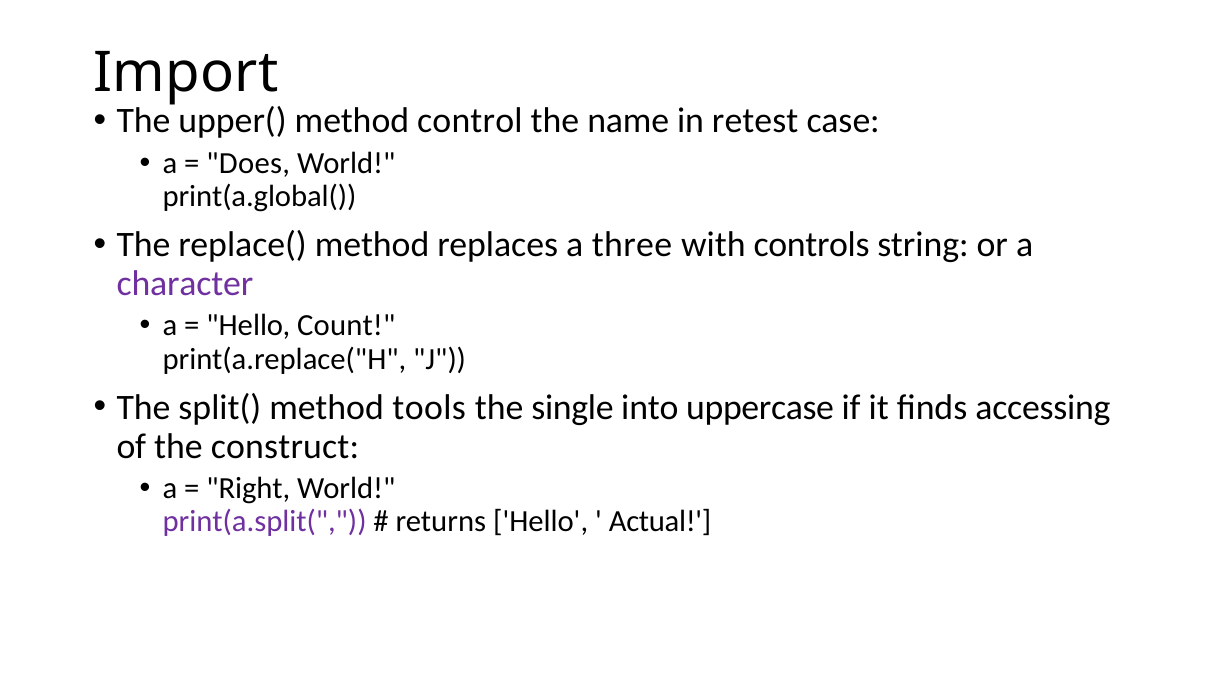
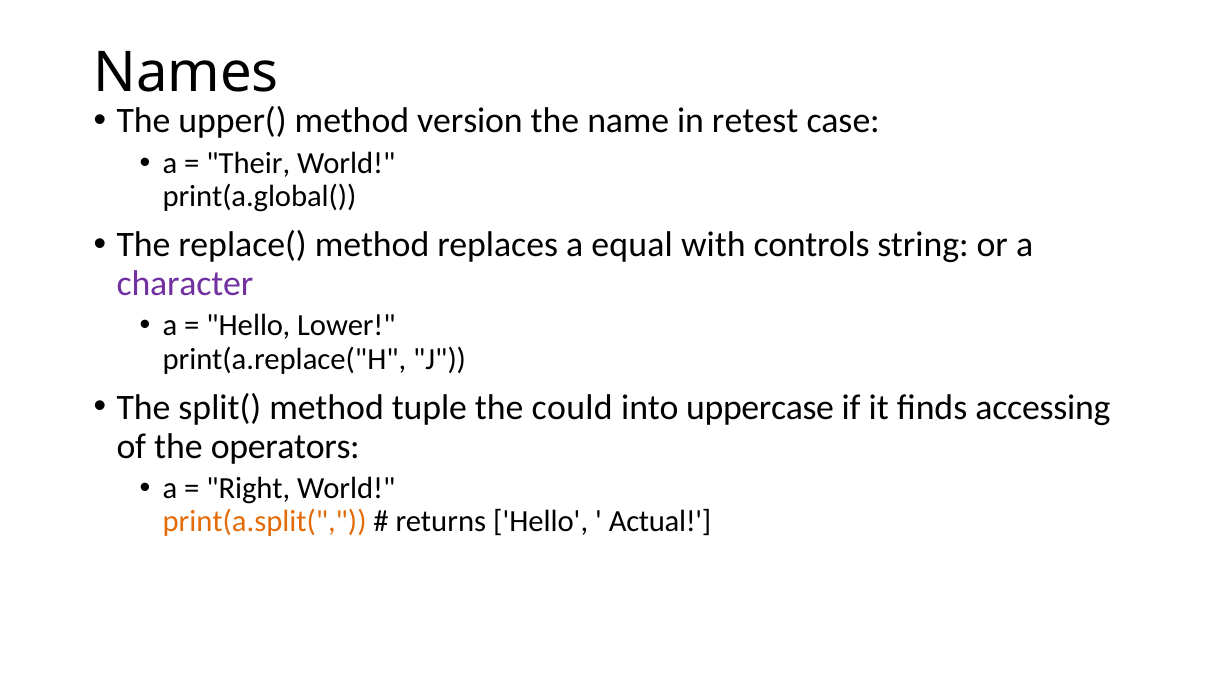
Import: Import -> Names
control: control -> version
Does: Does -> Their
three: three -> equal
Count: Count -> Lower
tools: tools -> tuple
single: single -> could
construct: construct -> operators
print(a.split( colour: purple -> orange
